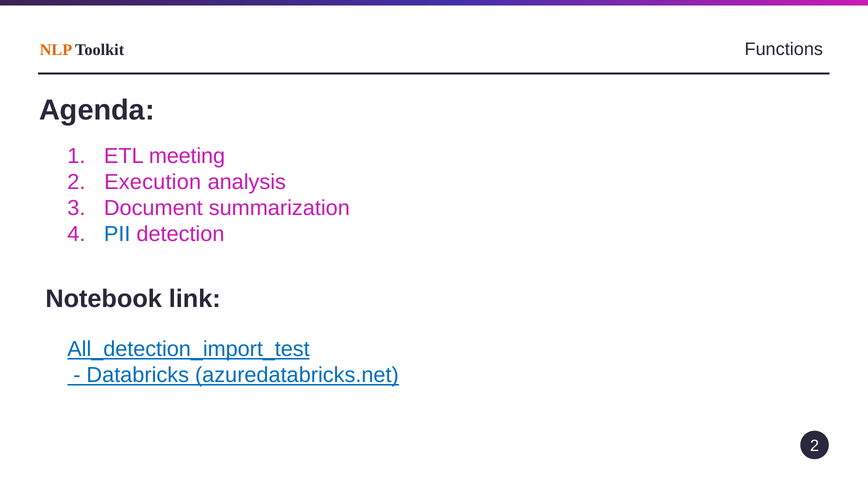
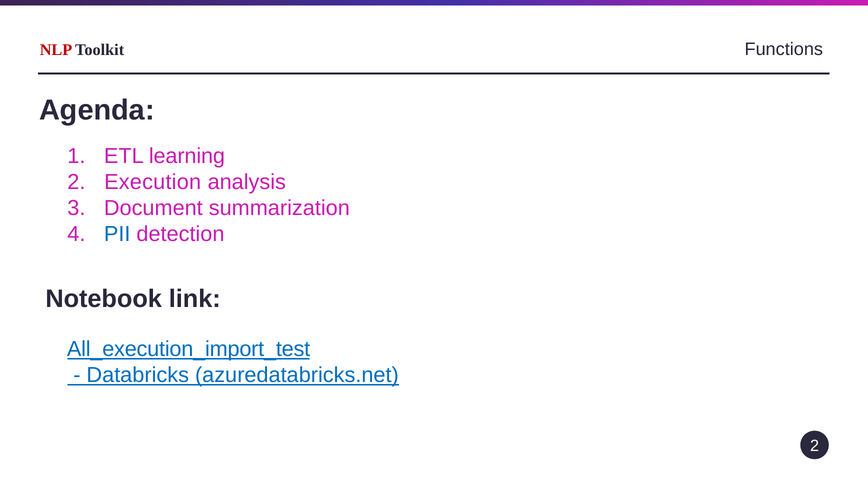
NLP colour: orange -> red
meeting: meeting -> learning
All_detection_import_test: All_detection_import_test -> All_execution_import_test
